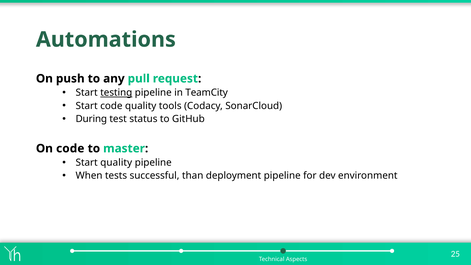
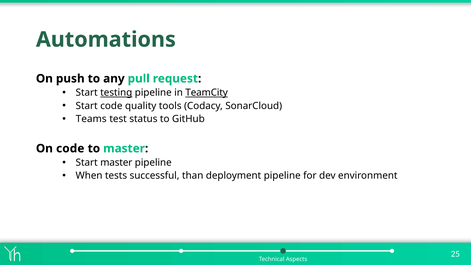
TeamCity underline: none -> present
During: During -> Teams
Start quality: quality -> master
